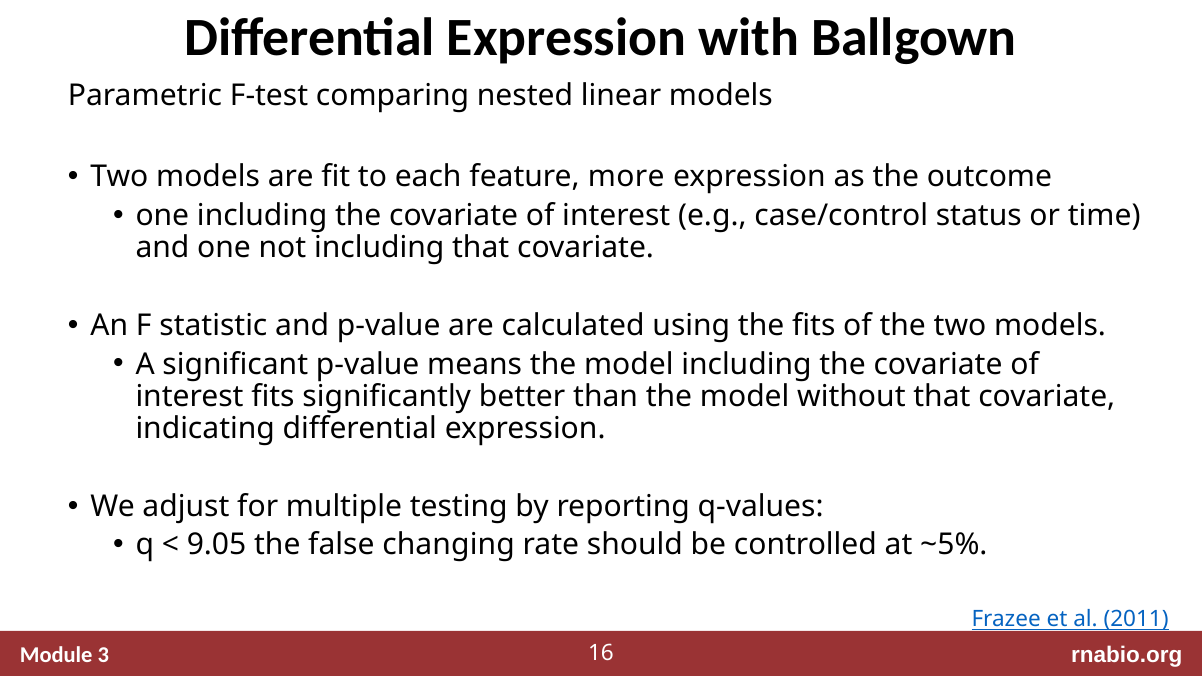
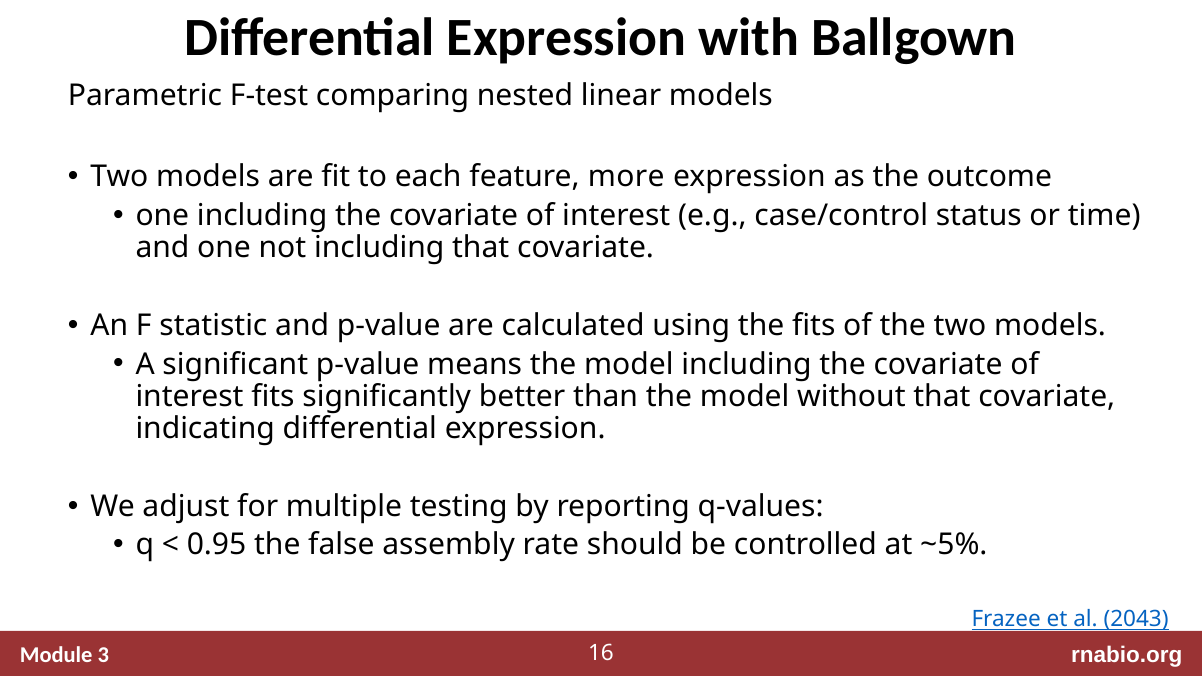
9.05: 9.05 -> 0.95
changing: changing -> assembly
2011: 2011 -> 2043
